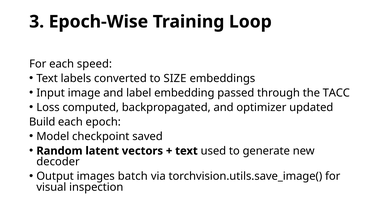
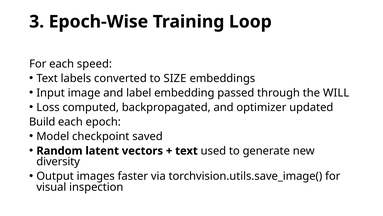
TACC: TACC -> WILL
decoder: decoder -> diversity
batch: batch -> faster
